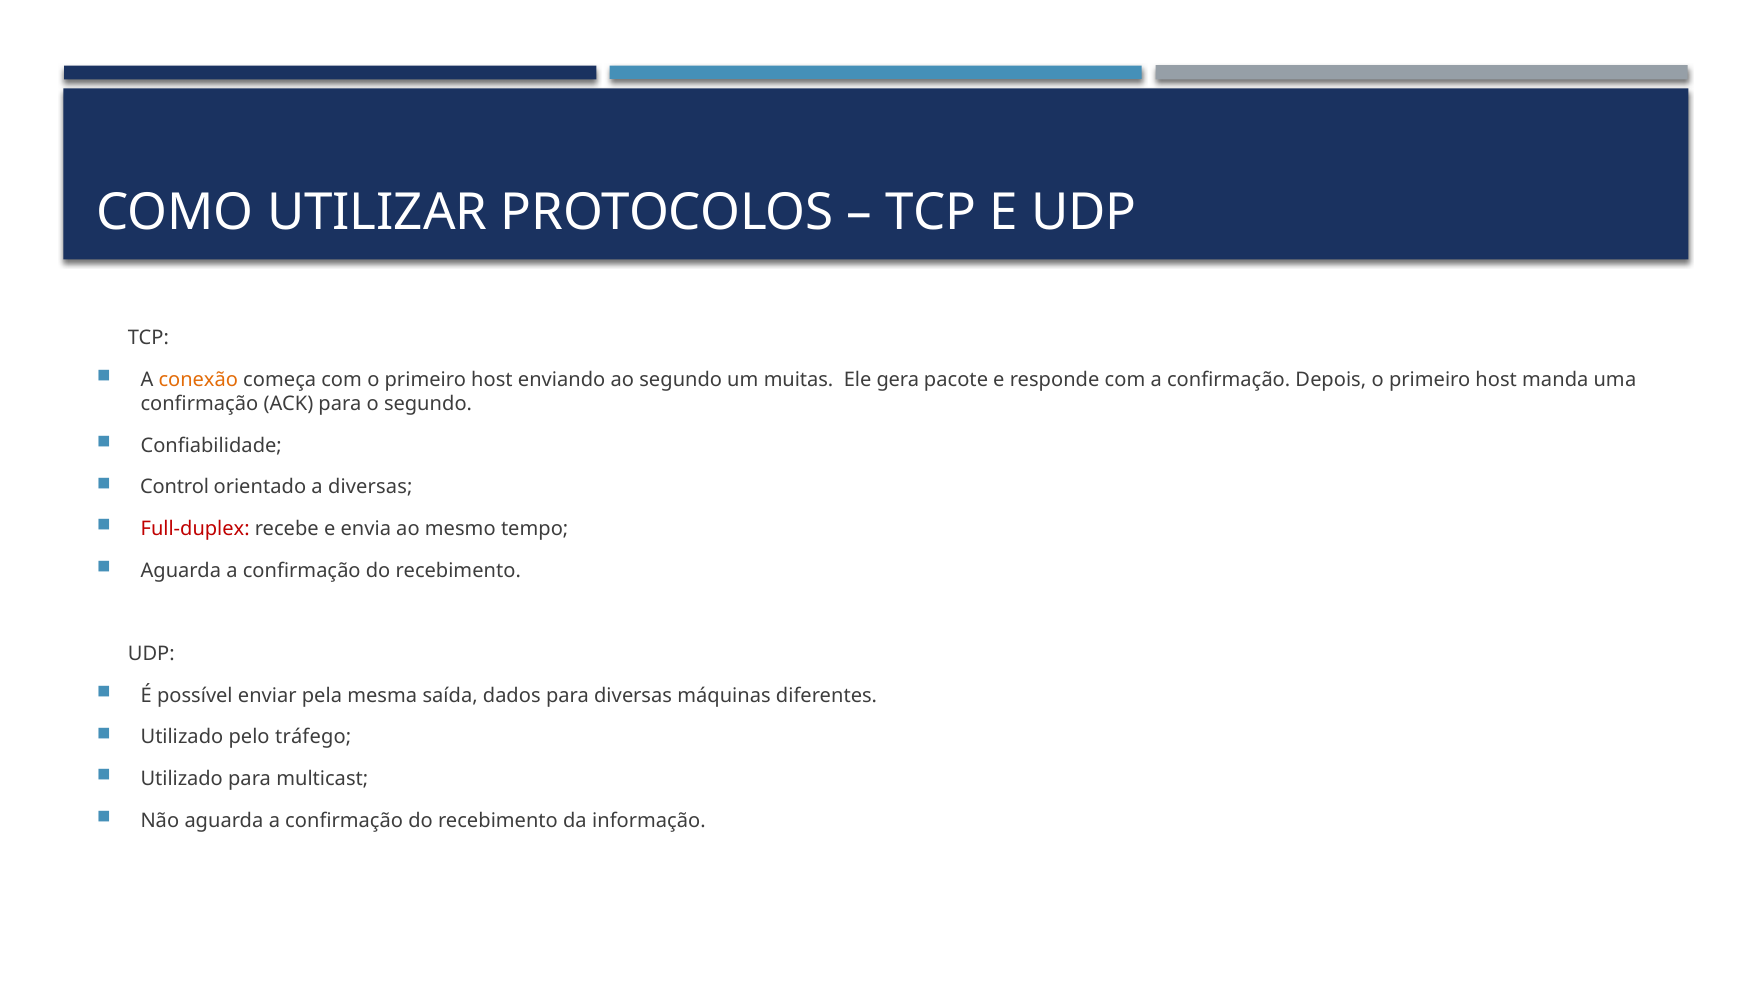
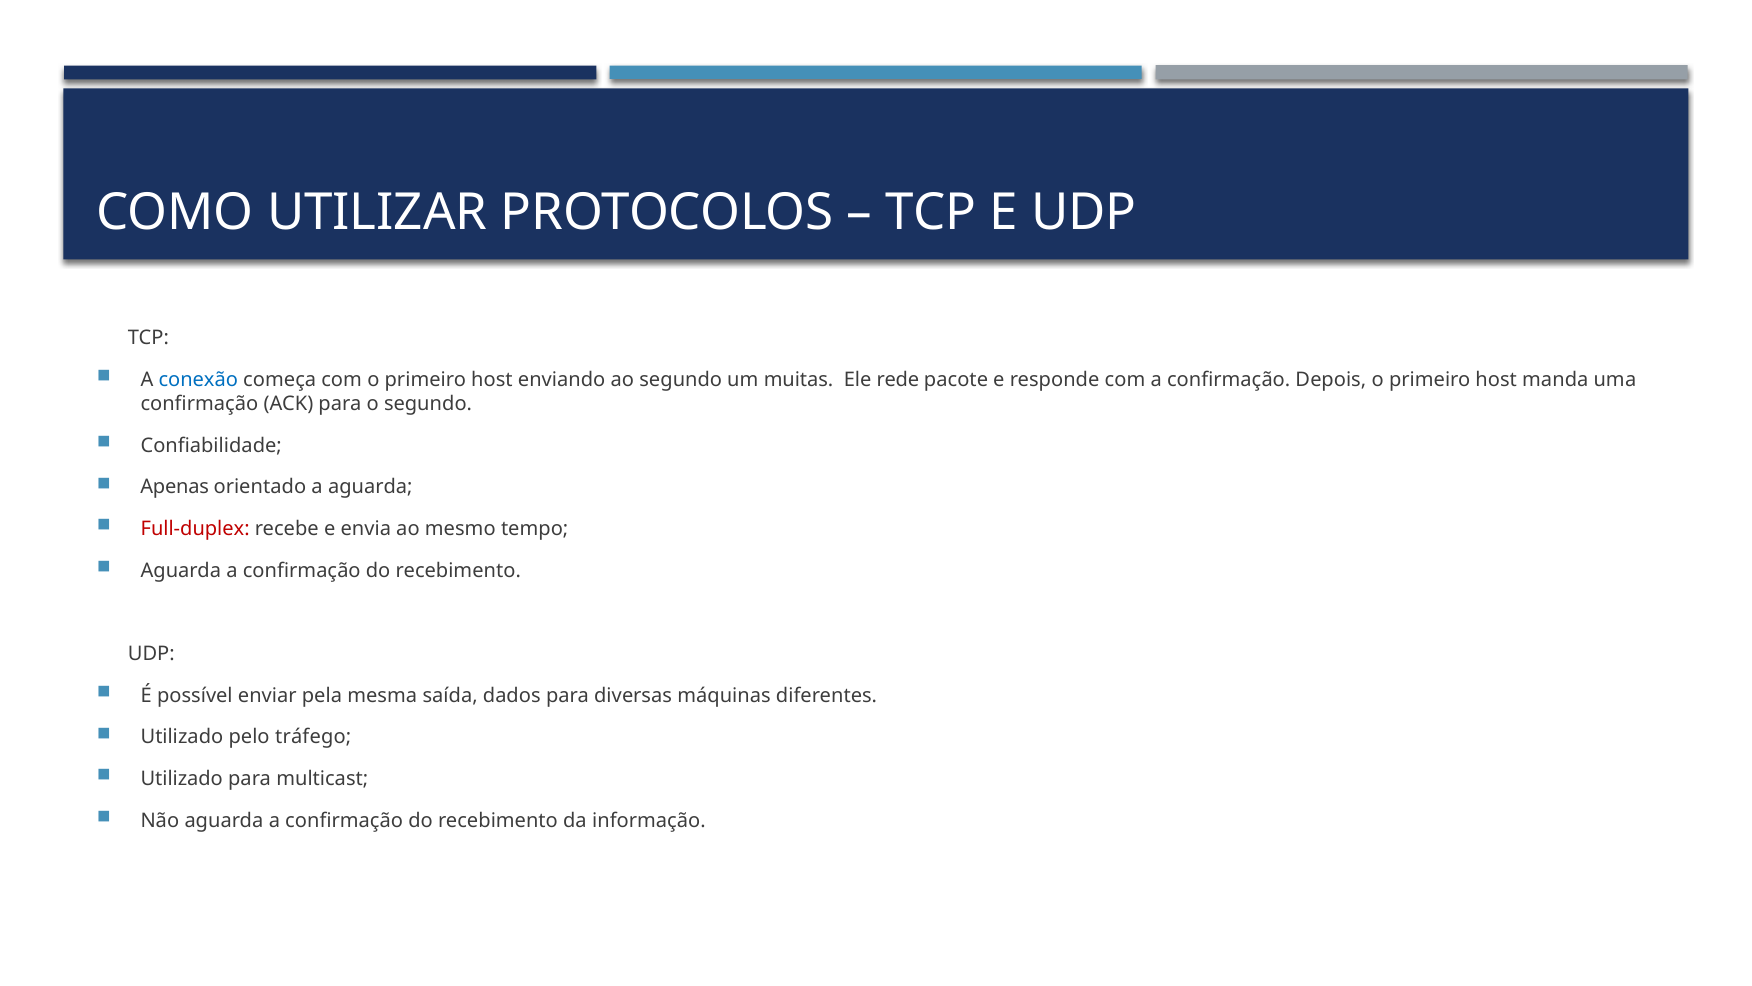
conexão colour: orange -> blue
gera: gera -> rede
Control: Control -> Apenas
a diversas: diversas -> aguarda
